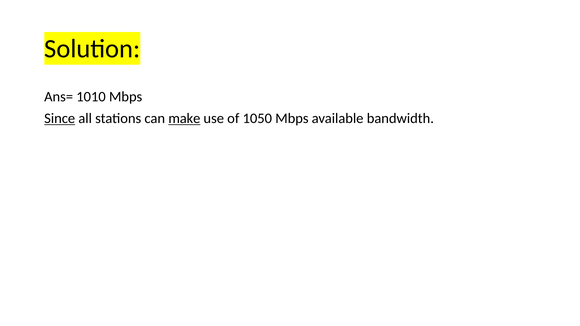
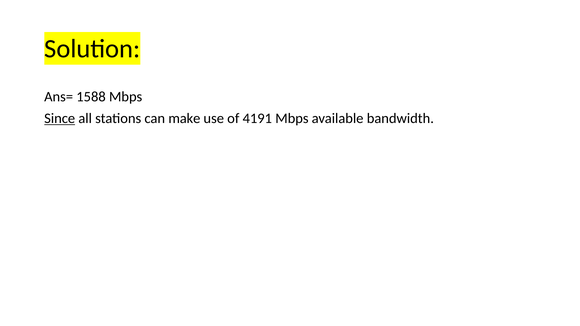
1010: 1010 -> 1588
make underline: present -> none
1050: 1050 -> 4191
